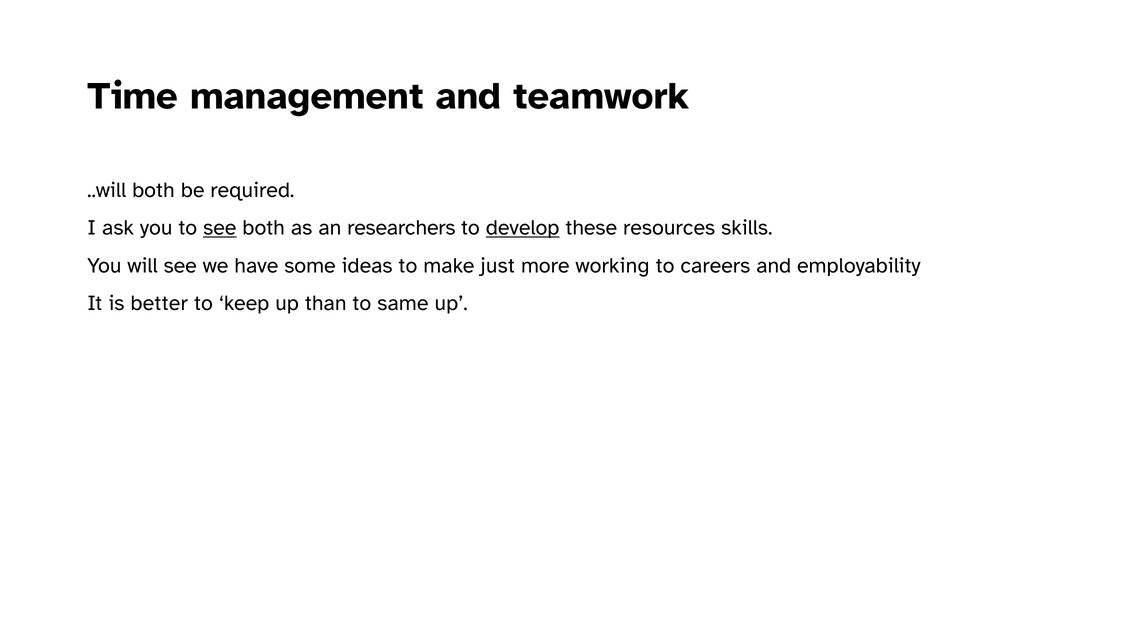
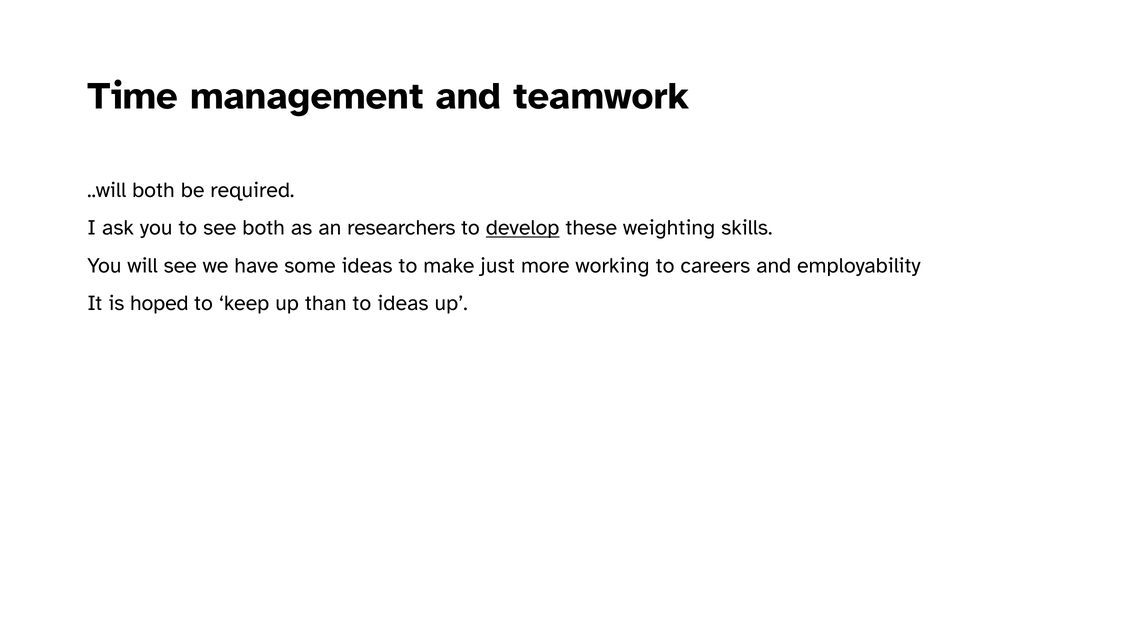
see at (220, 228) underline: present -> none
resources: resources -> weighting
better: better -> hoped
to same: same -> ideas
